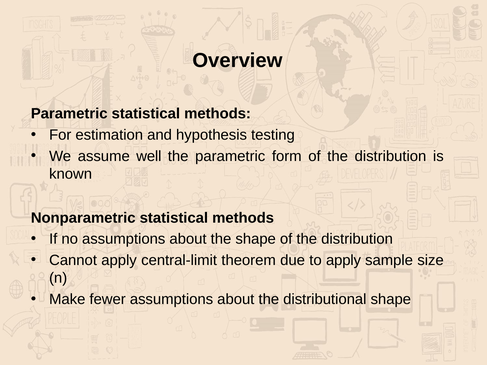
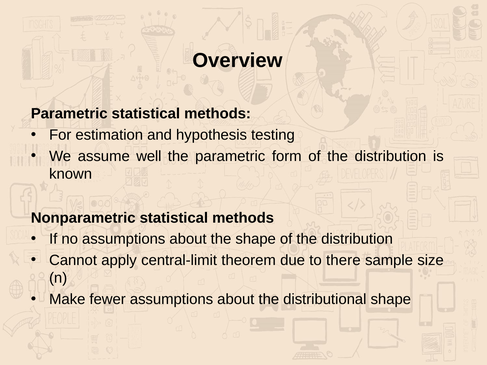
to apply: apply -> there
